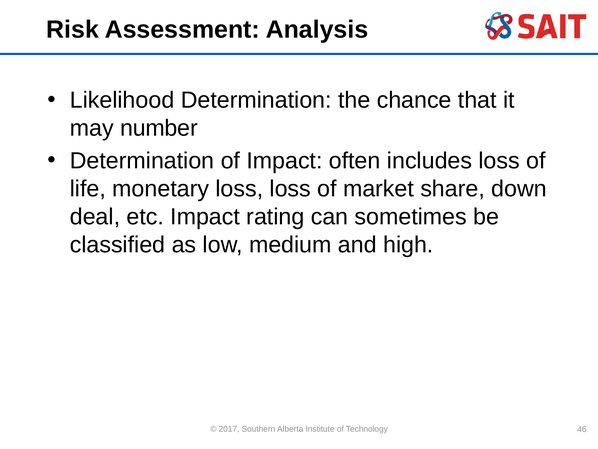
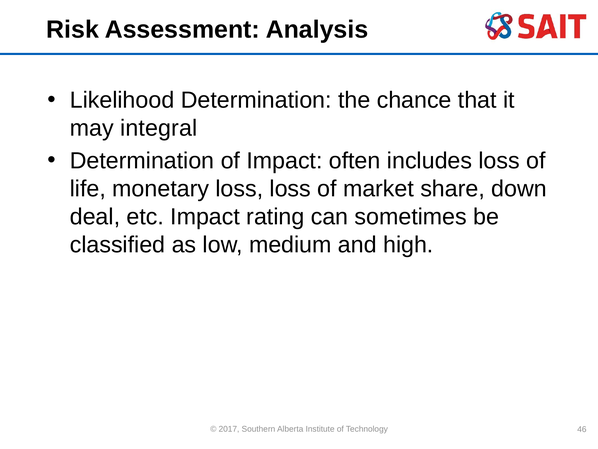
number: number -> integral
